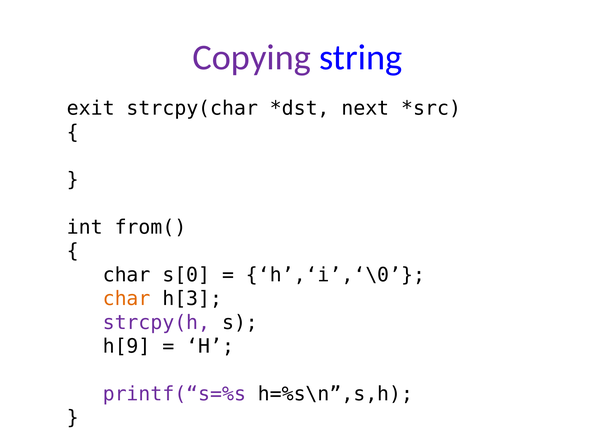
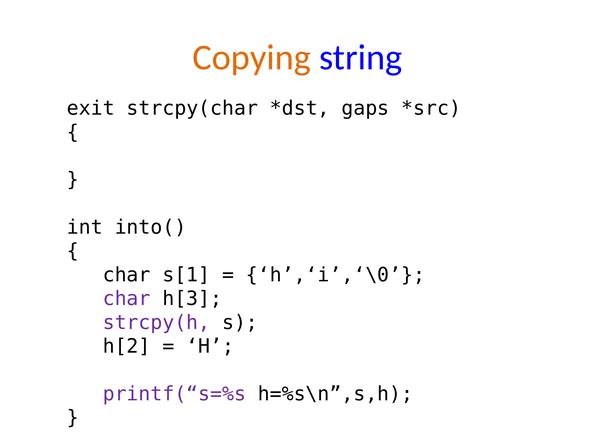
Copying colour: purple -> orange
next: next -> gaps
from(: from( -> into(
s[0: s[0 -> s[1
char at (127, 299) colour: orange -> purple
h[9: h[9 -> h[2
